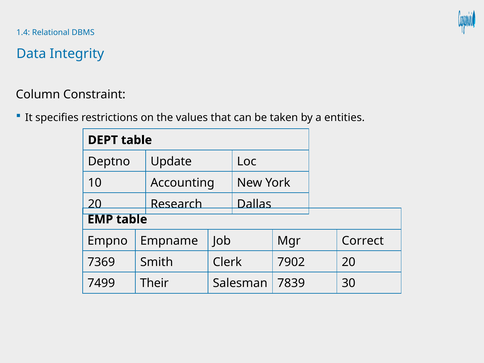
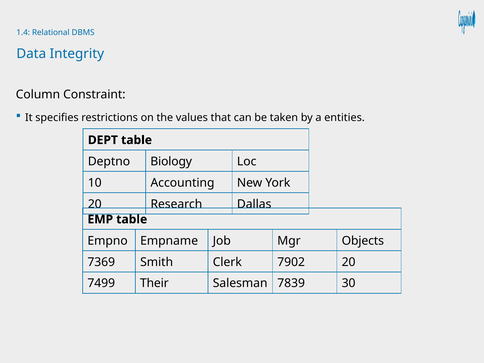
Update: Update -> Biology
Correct: Correct -> Objects
